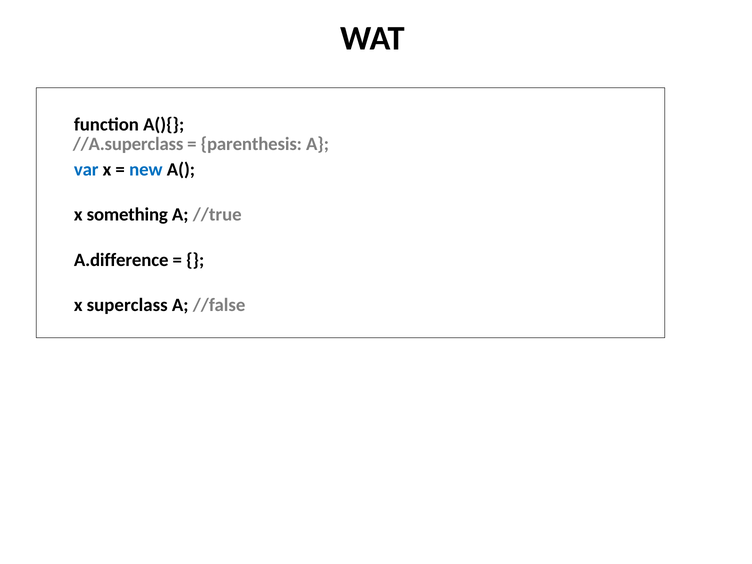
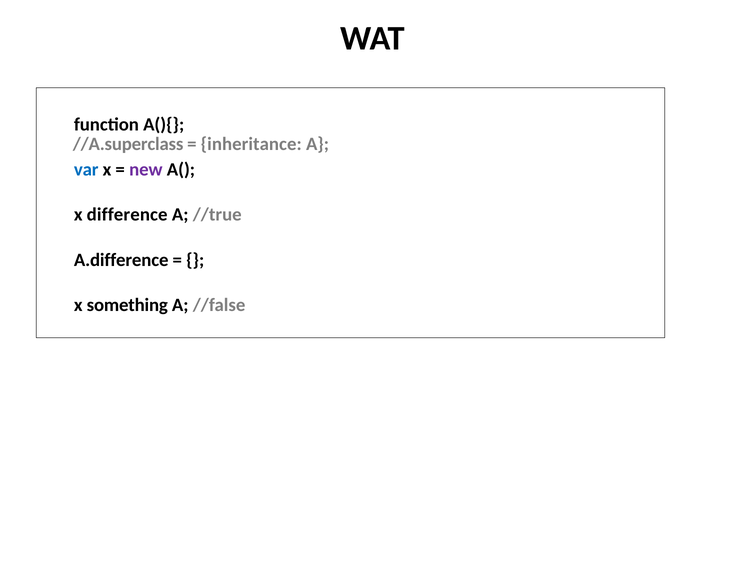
parenthesis: parenthesis -> inheritance
new colour: blue -> purple
something: something -> difference
superclass: superclass -> something
